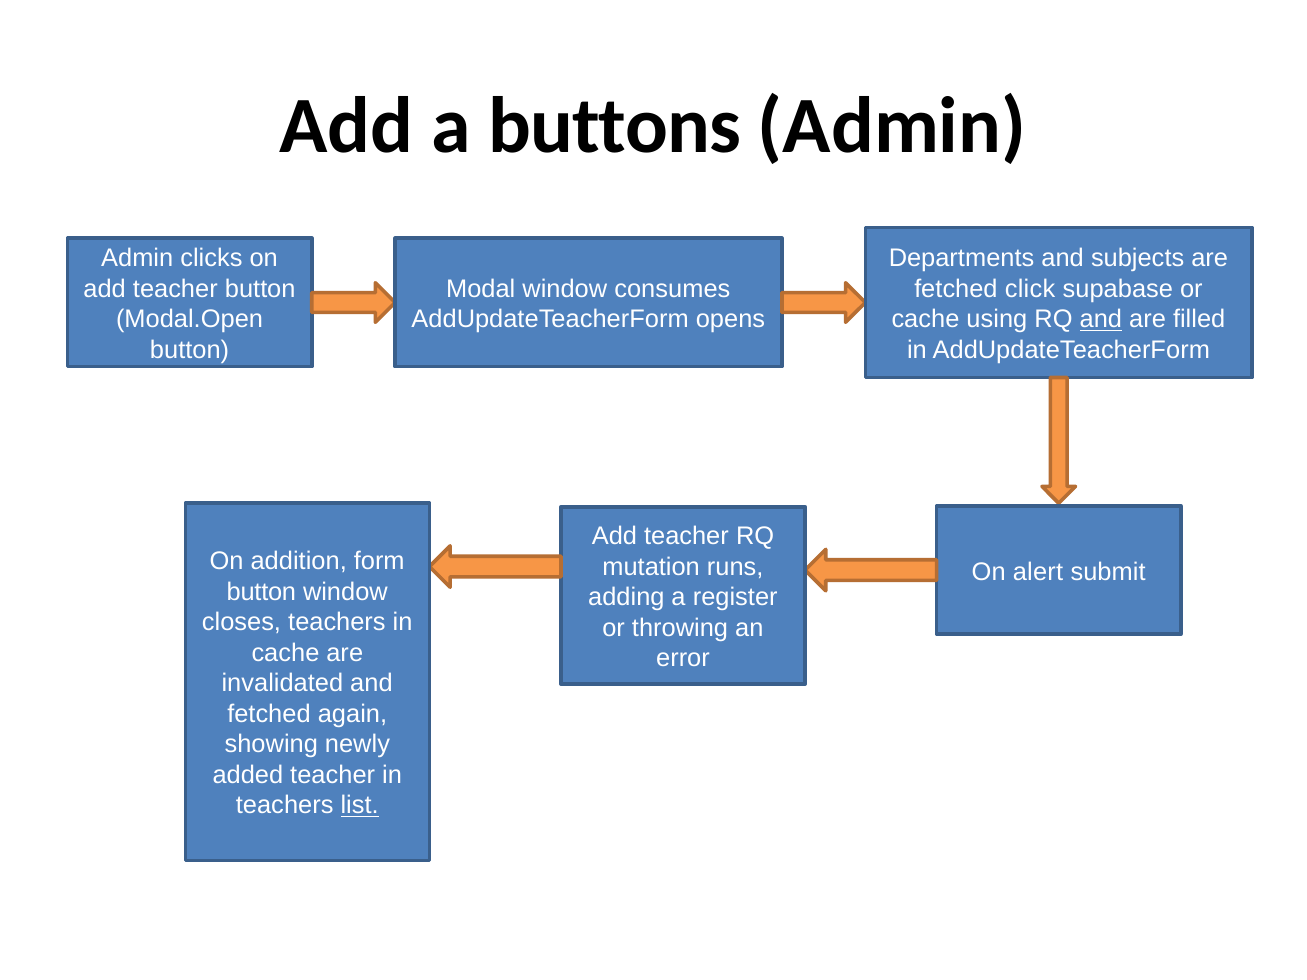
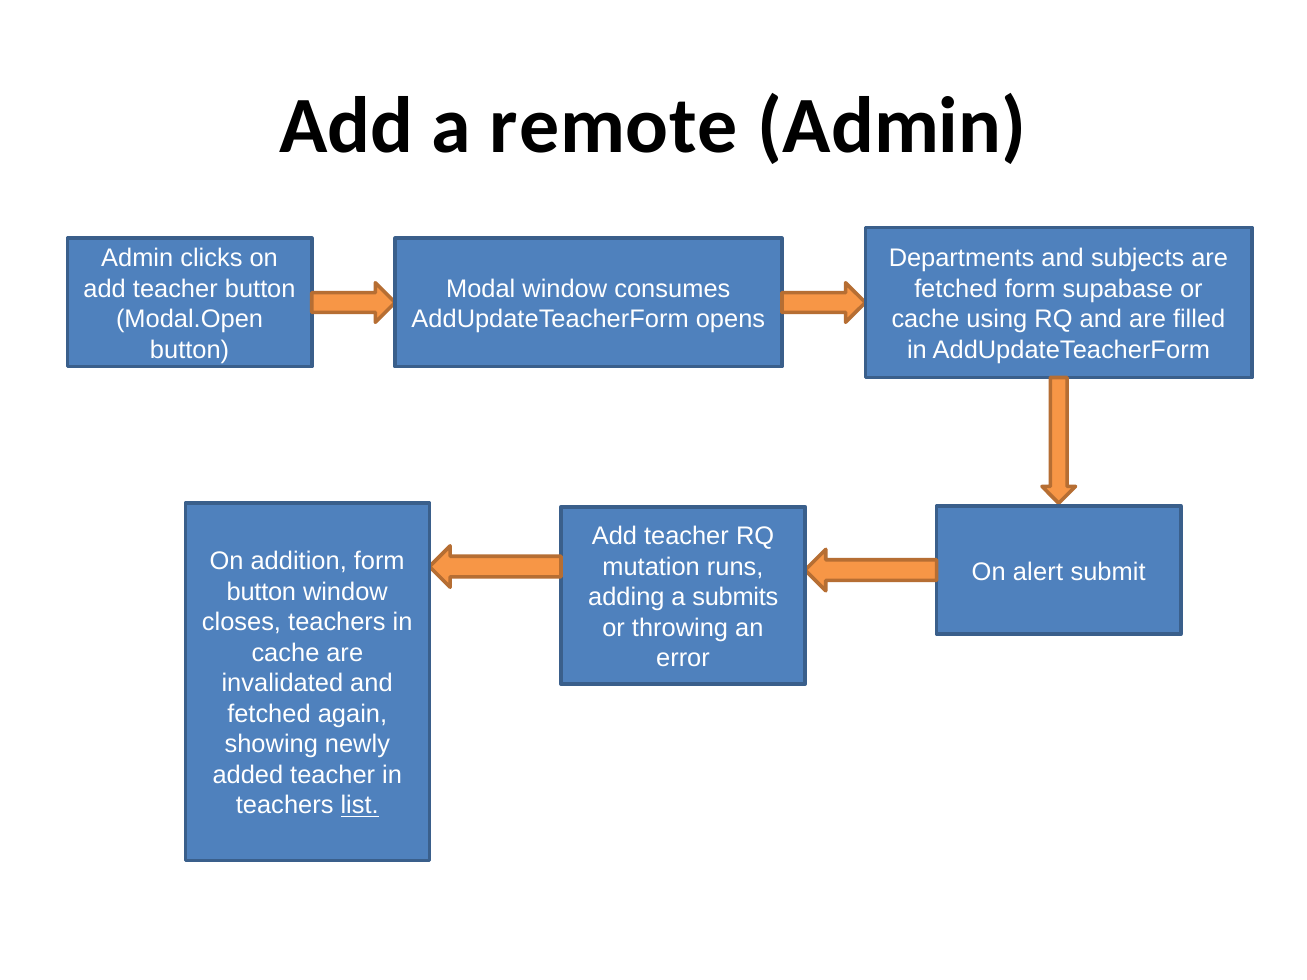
buttons: buttons -> remote
fetched click: click -> form
and at (1101, 320) underline: present -> none
register: register -> submits
